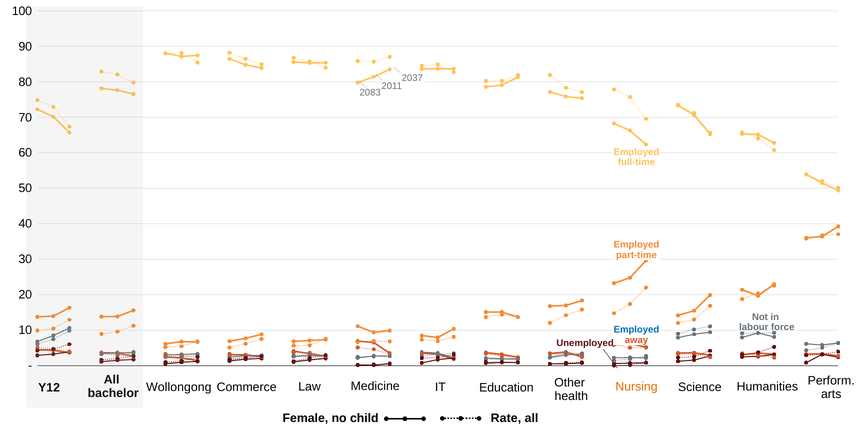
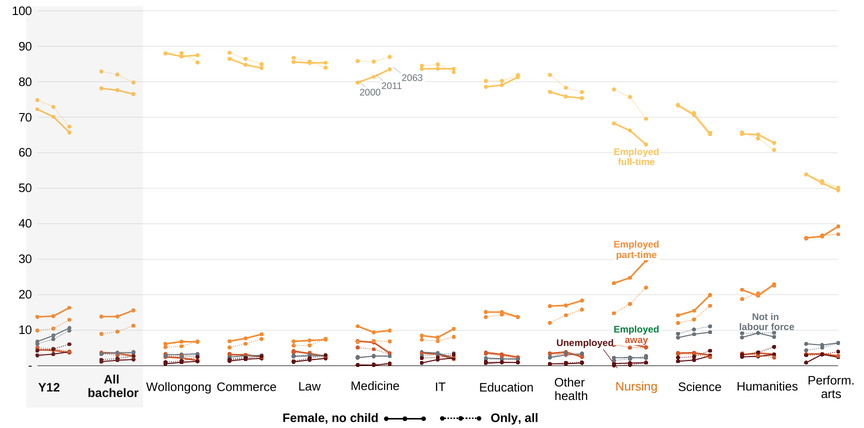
2037: 2037 -> 2063
2083: 2083 -> 2000
Employed at (636, 330) colour: blue -> green
Rate: Rate -> Only
